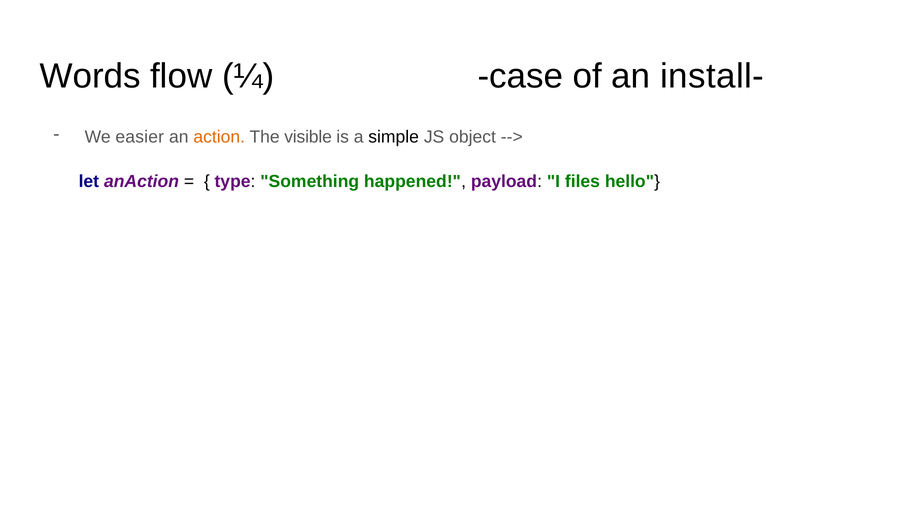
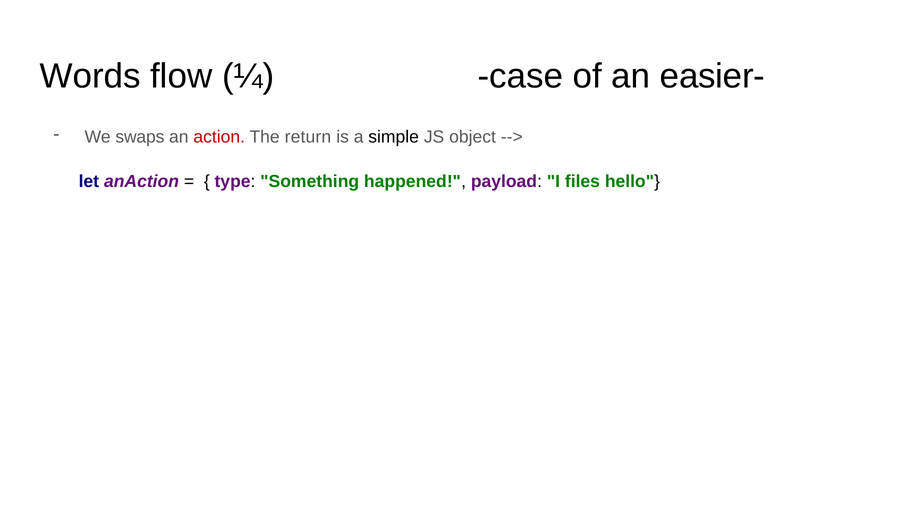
install-: install- -> easier-
easier: easier -> swaps
action colour: orange -> red
visible: visible -> return
